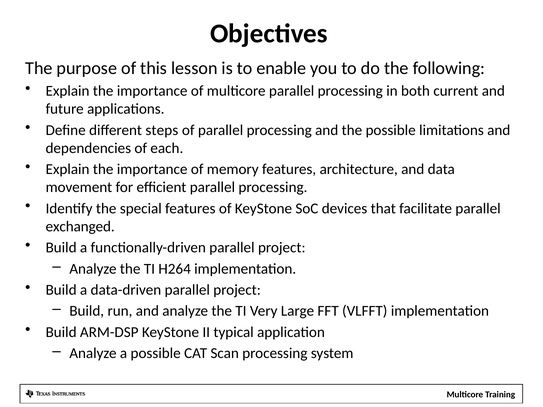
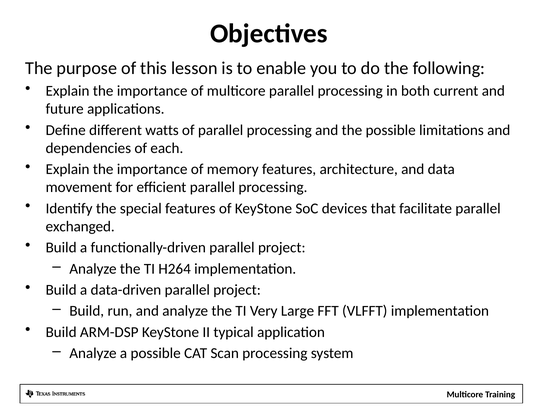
steps: steps -> watts
